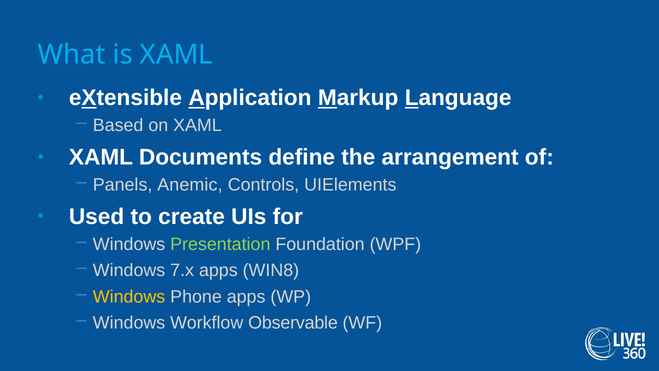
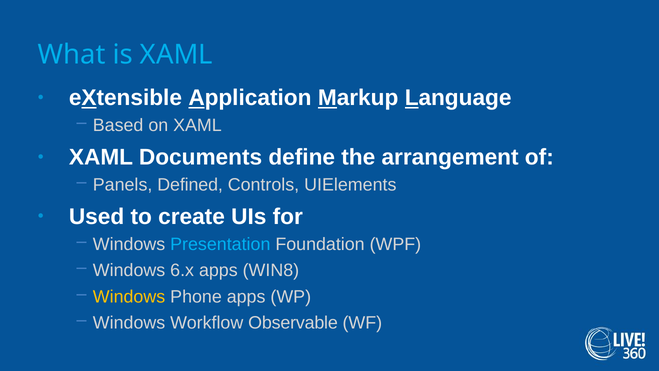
Anemic: Anemic -> Defined
Presentation colour: light green -> light blue
7.x: 7.x -> 6.x
